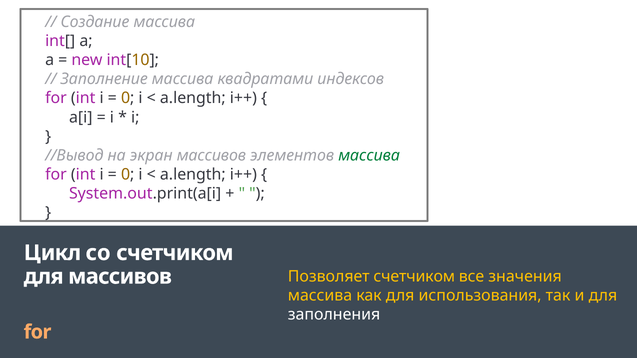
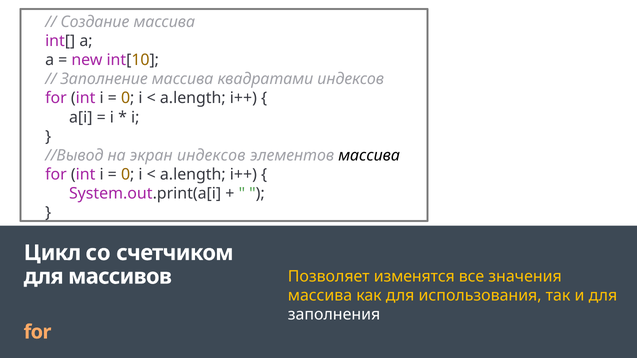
экран массивов: массивов -> индексов
массива at (369, 156) colour: green -> black
Позволяет счетчиком: счетчиком -> изменятся
